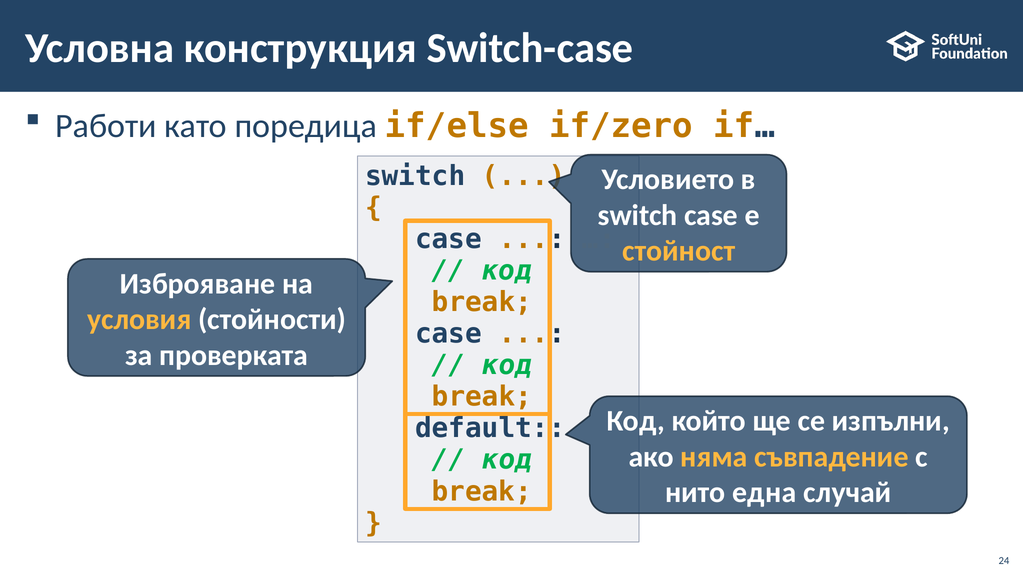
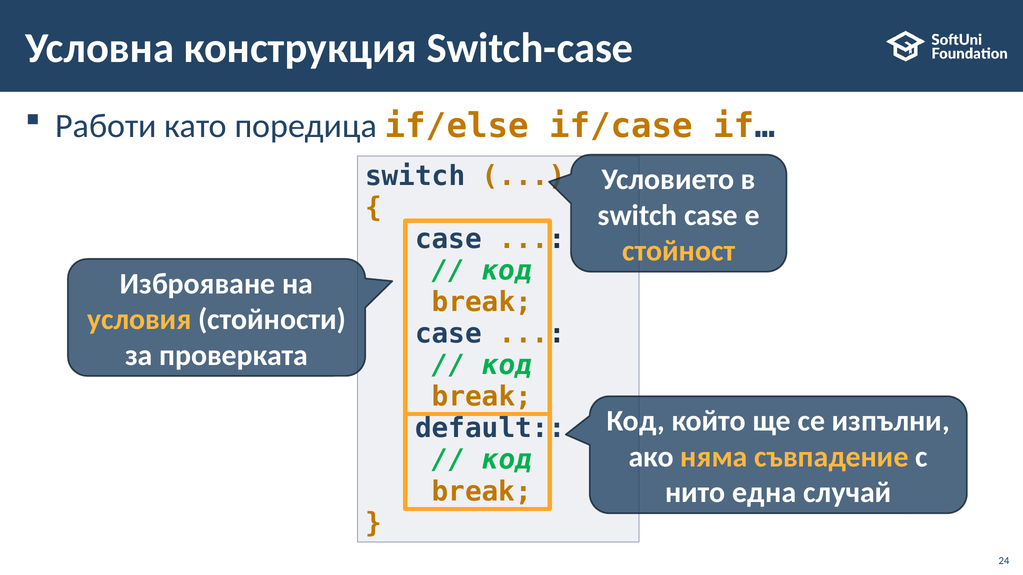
if/zero: if/zero -> if/casе
